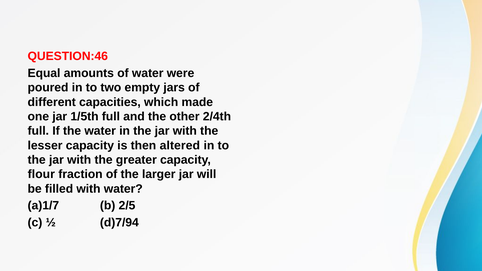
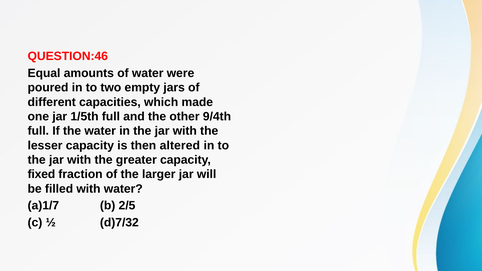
2/4th: 2/4th -> 9/4th
flour: flour -> fixed
d)7/94: d)7/94 -> d)7/32
